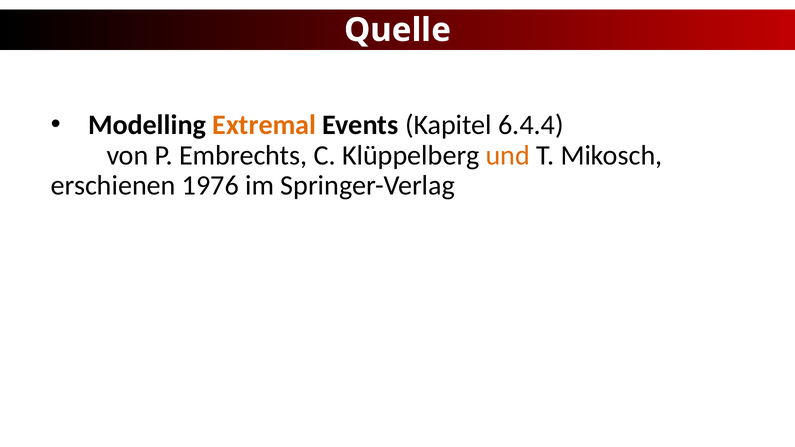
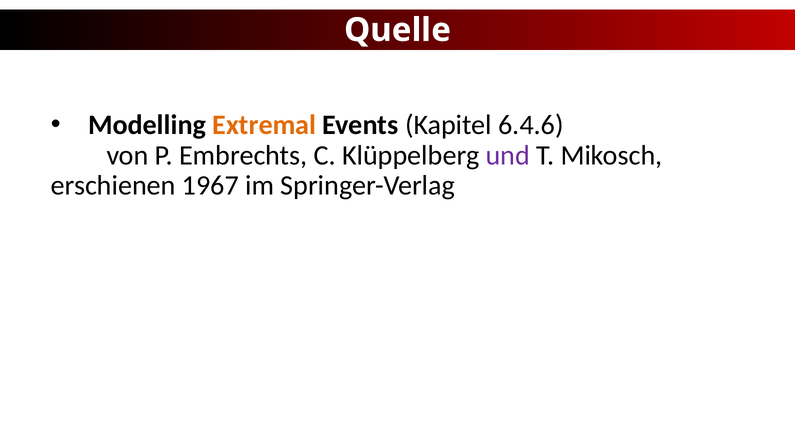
6.4.4: 6.4.4 -> 6.4.6
und colour: orange -> purple
1976: 1976 -> 1967
